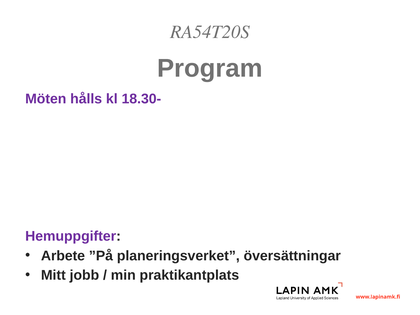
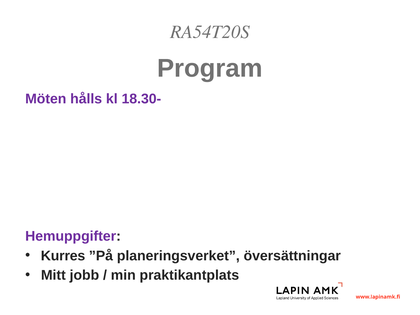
Arbete: Arbete -> Kurres
